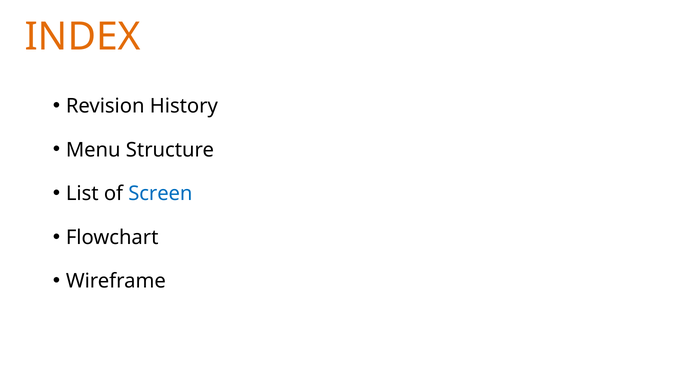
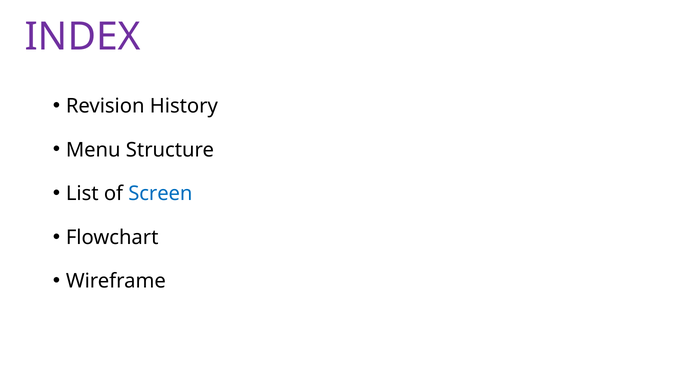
INDEX colour: orange -> purple
